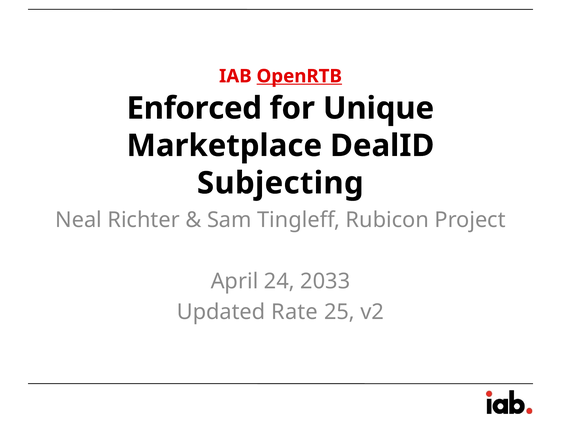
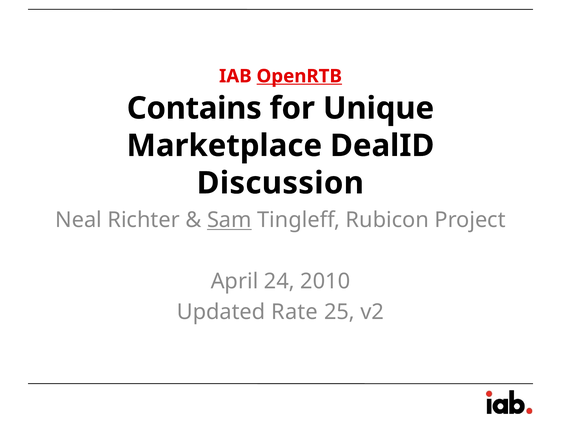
Enforced: Enforced -> Contains
Subjecting: Subjecting -> Discussion
Sam underline: none -> present
2033: 2033 -> 2010
